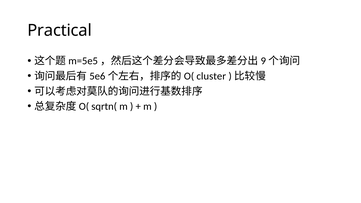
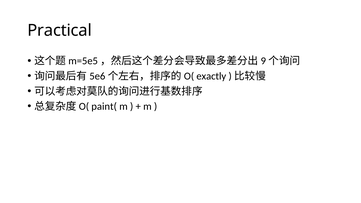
cluster: cluster -> exactly
sqrtn(: sqrtn( -> paint(
